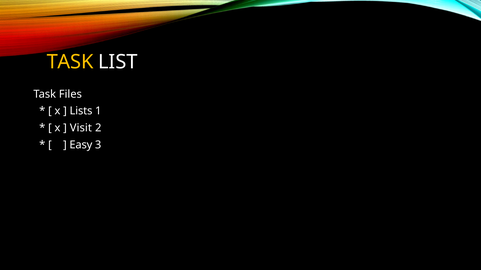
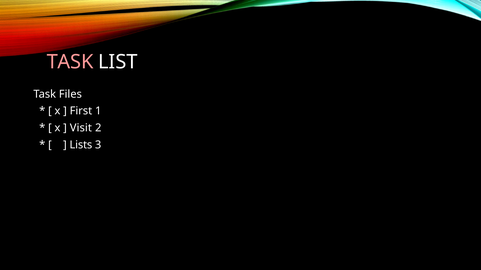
TASK at (70, 62) colour: yellow -> pink
Lists: Lists -> First
Easy: Easy -> Lists
